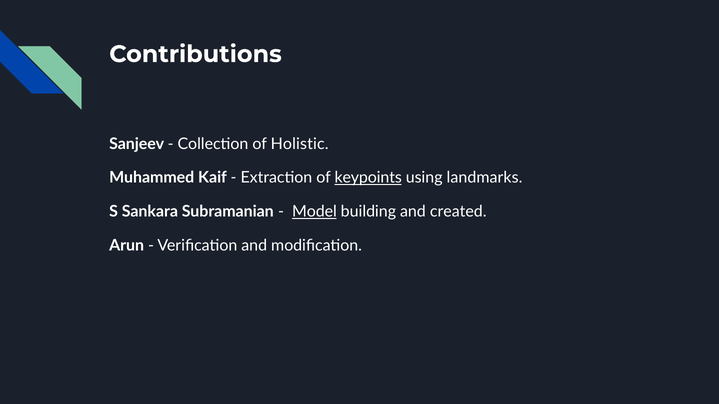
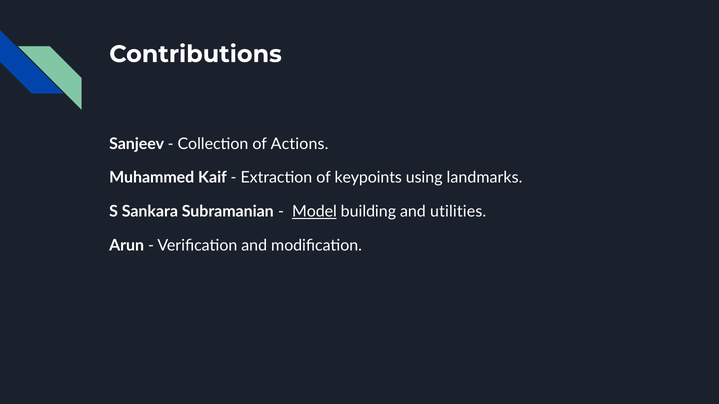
Holistic: Holistic -> Actions
keypoints underline: present -> none
created: created -> utilities
